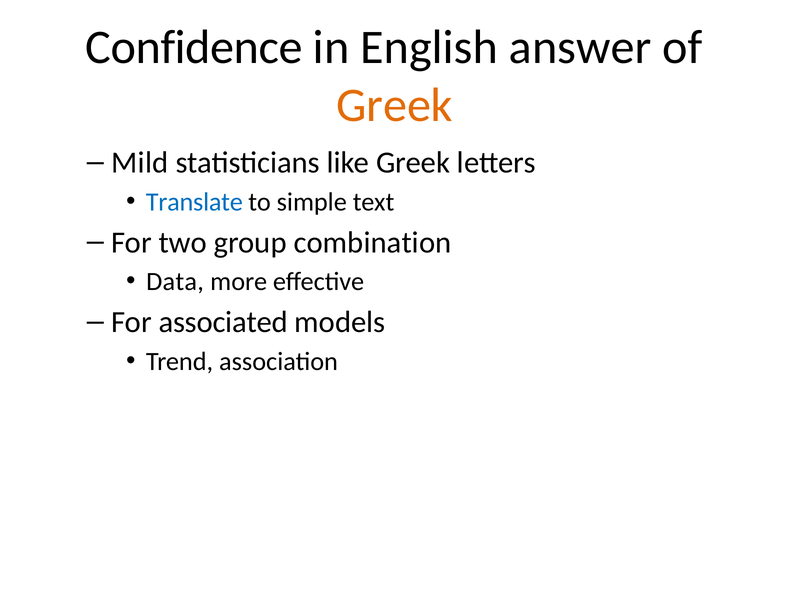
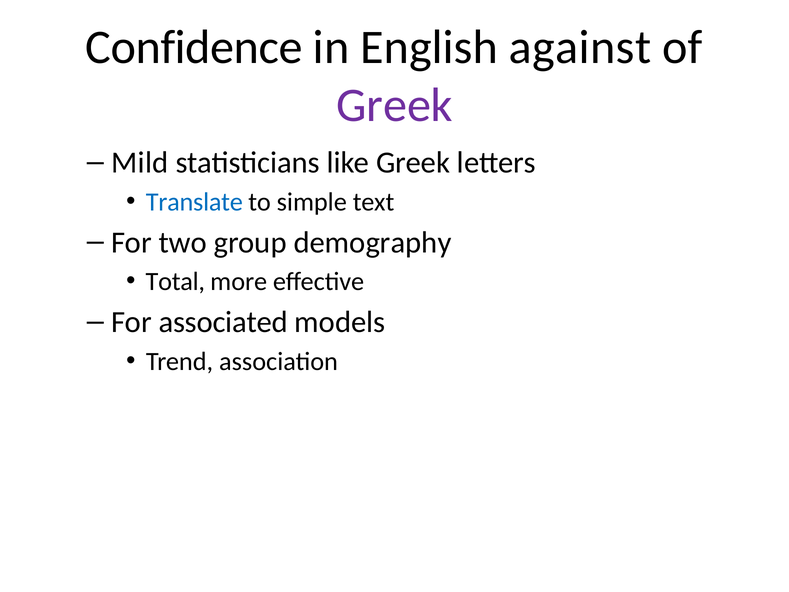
answer: answer -> against
Greek at (394, 105) colour: orange -> purple
combination: combination -> demography
Data: Data -> Total
